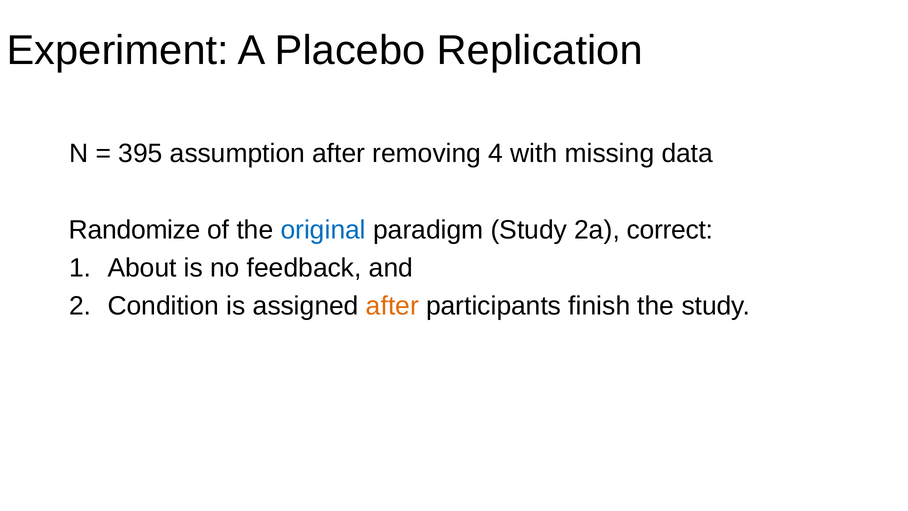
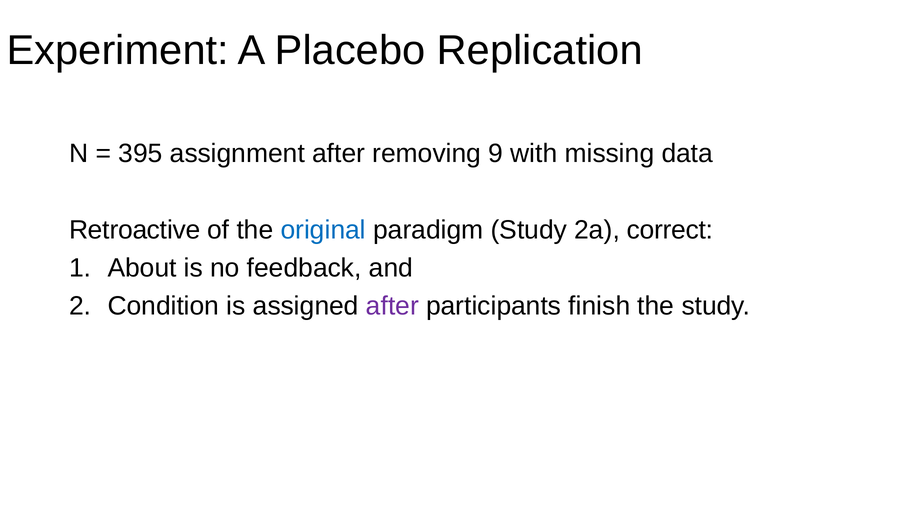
assumption: assumption -> assignment
4: 4 -> 9
Randomize: Randomize -> Retroactive
after at (392, 306) colour: orange -> purple
